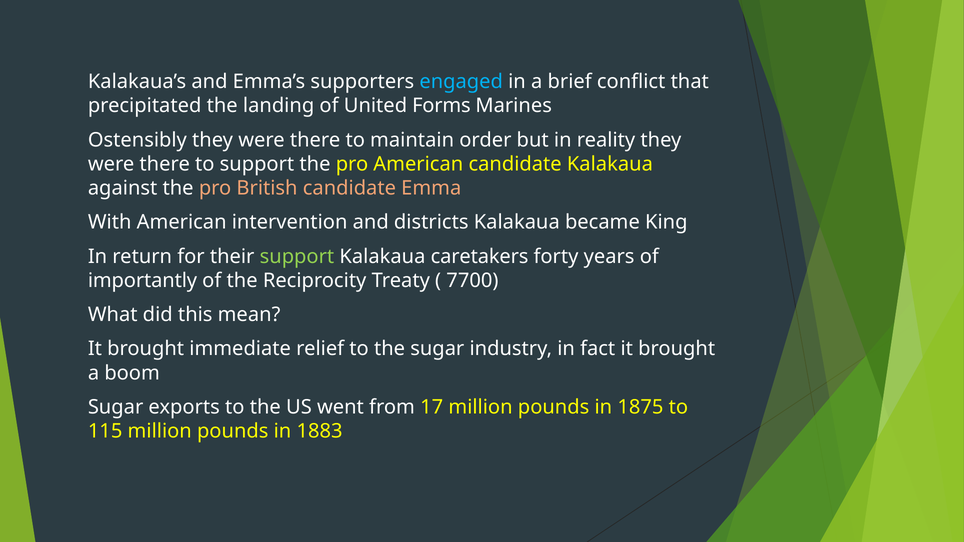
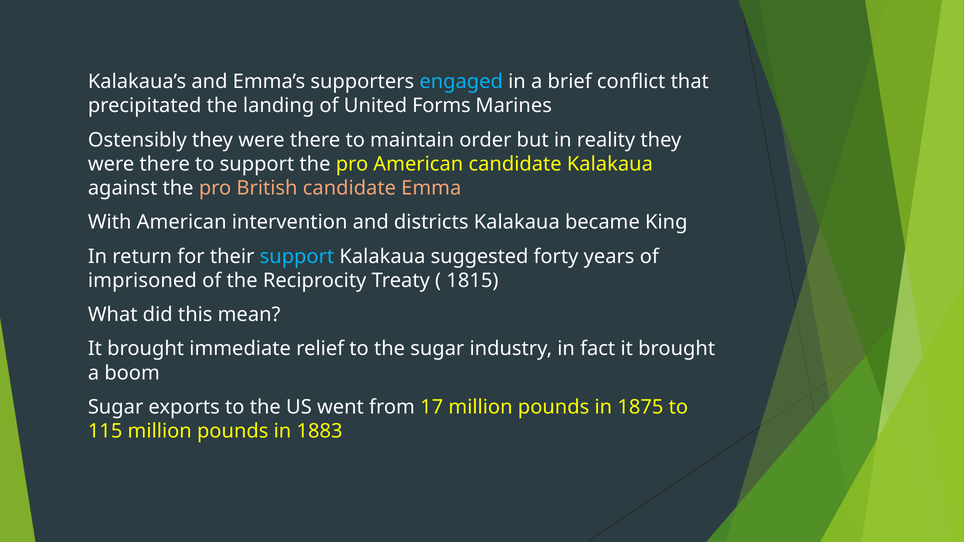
support at (297, 257) colour: light green -> light blue
caretakers: caretakers -> suggested
importantly: importantly -> imprisoned
7700: 7700 -> 1815
